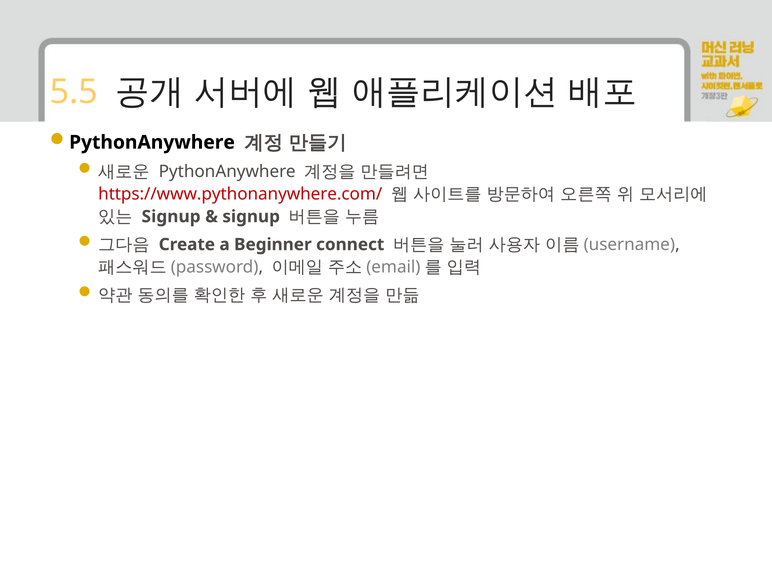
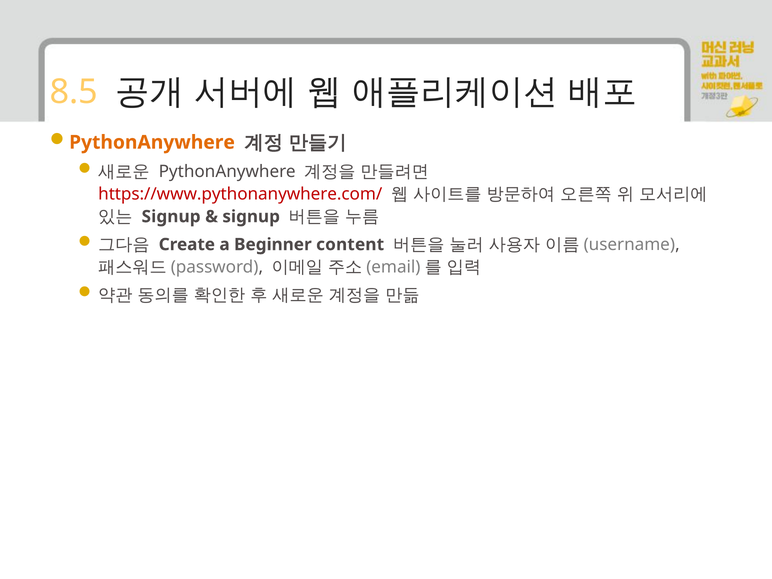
5.5: 5.5 -> 8.5
PythonAnywhere at (152, 142) colour: black -> orange
connect: connect -> content
